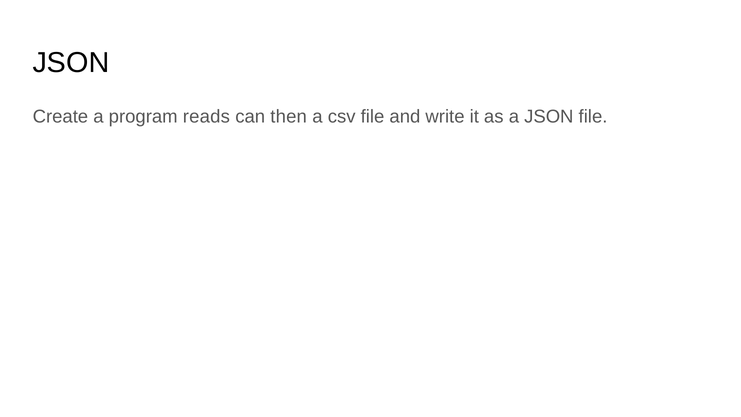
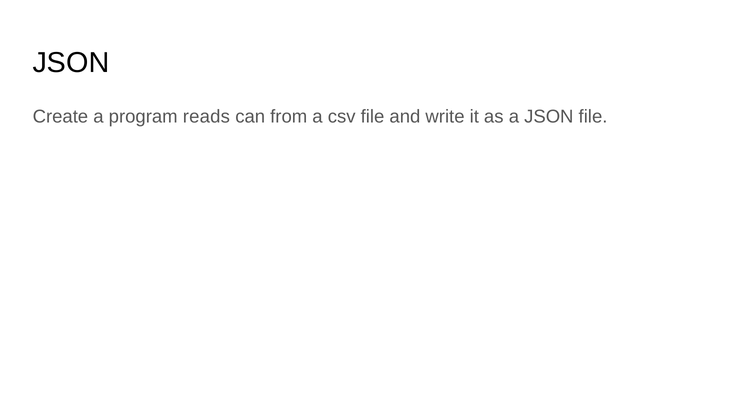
then: then -> from
